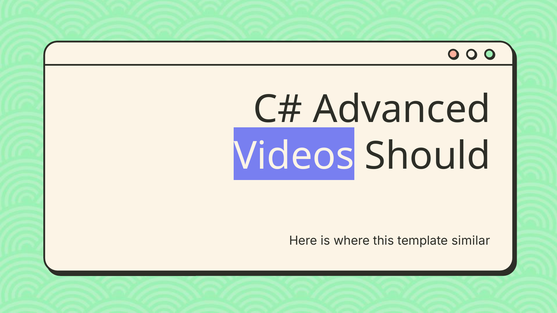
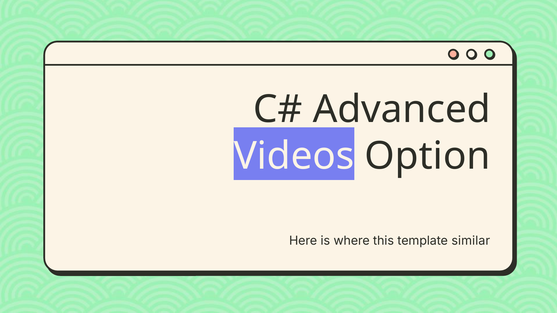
Should: Should -> Option
